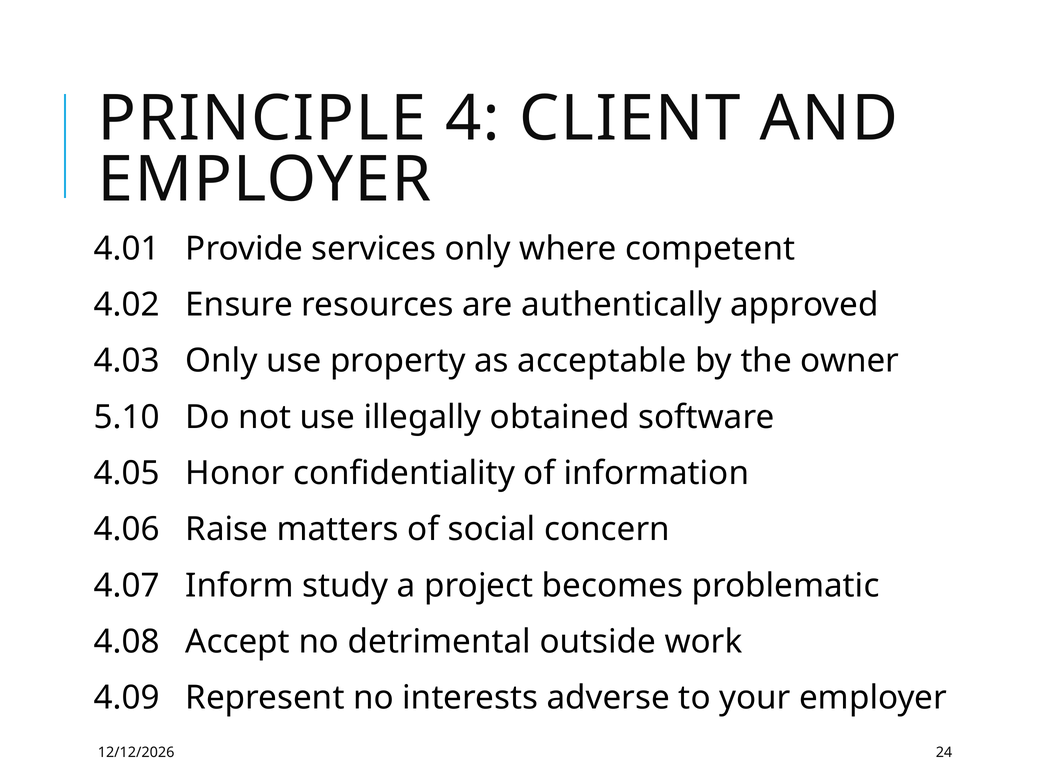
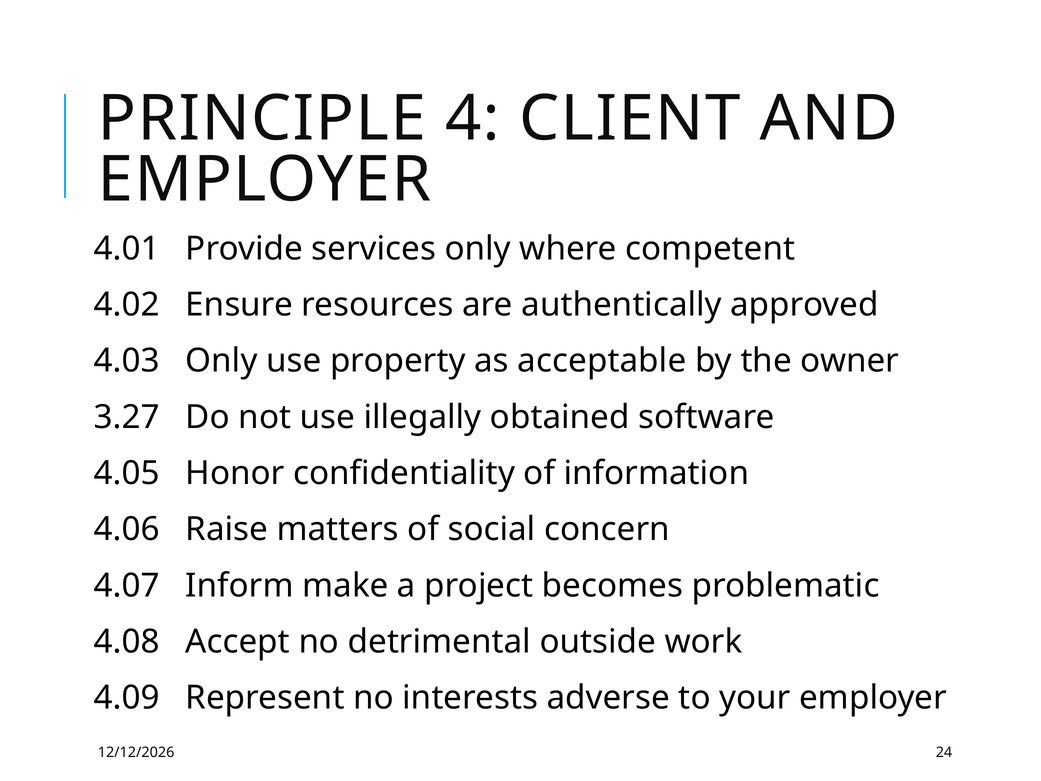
5.10: 5.10 -> 3.27
study: study -> make
